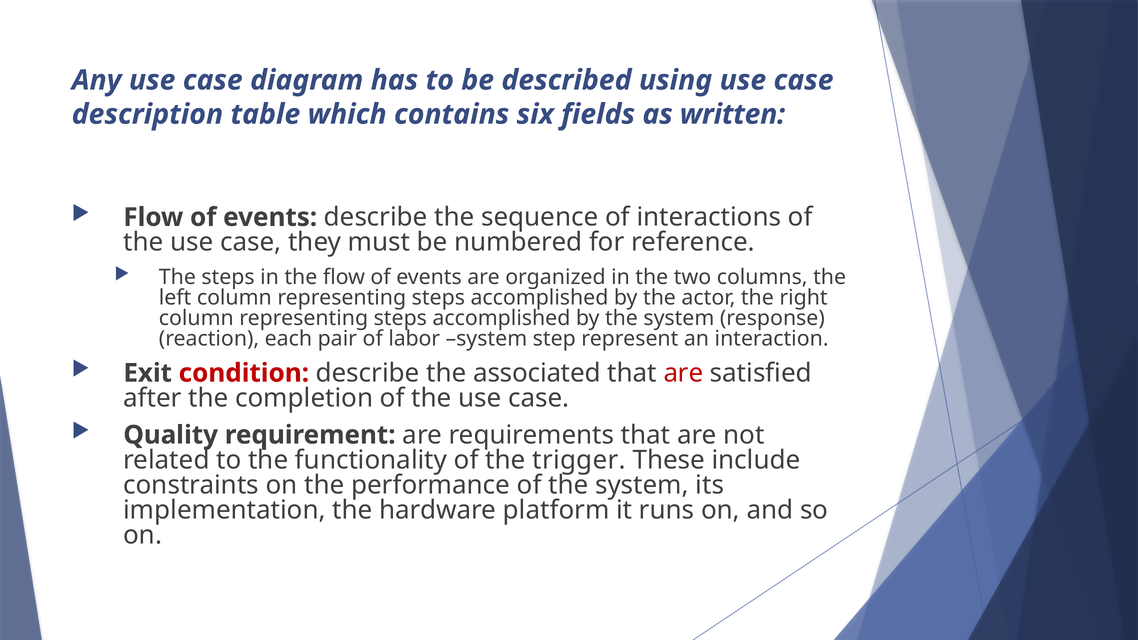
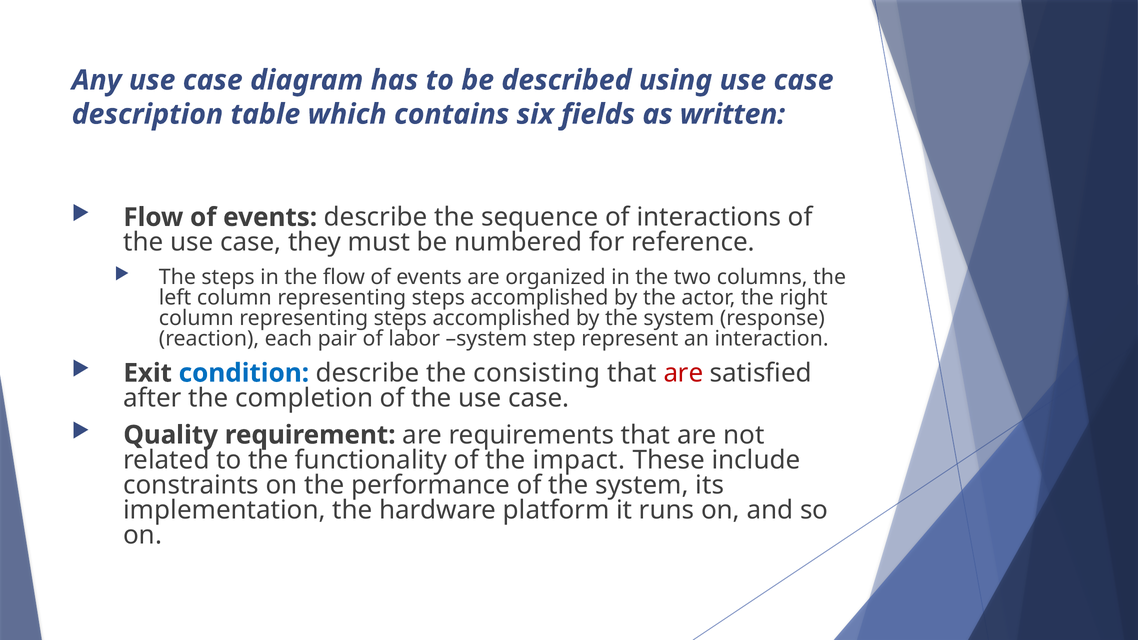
condition colour: red -> blue
associated: associated -> consisting
trigger: trigger -> impact
